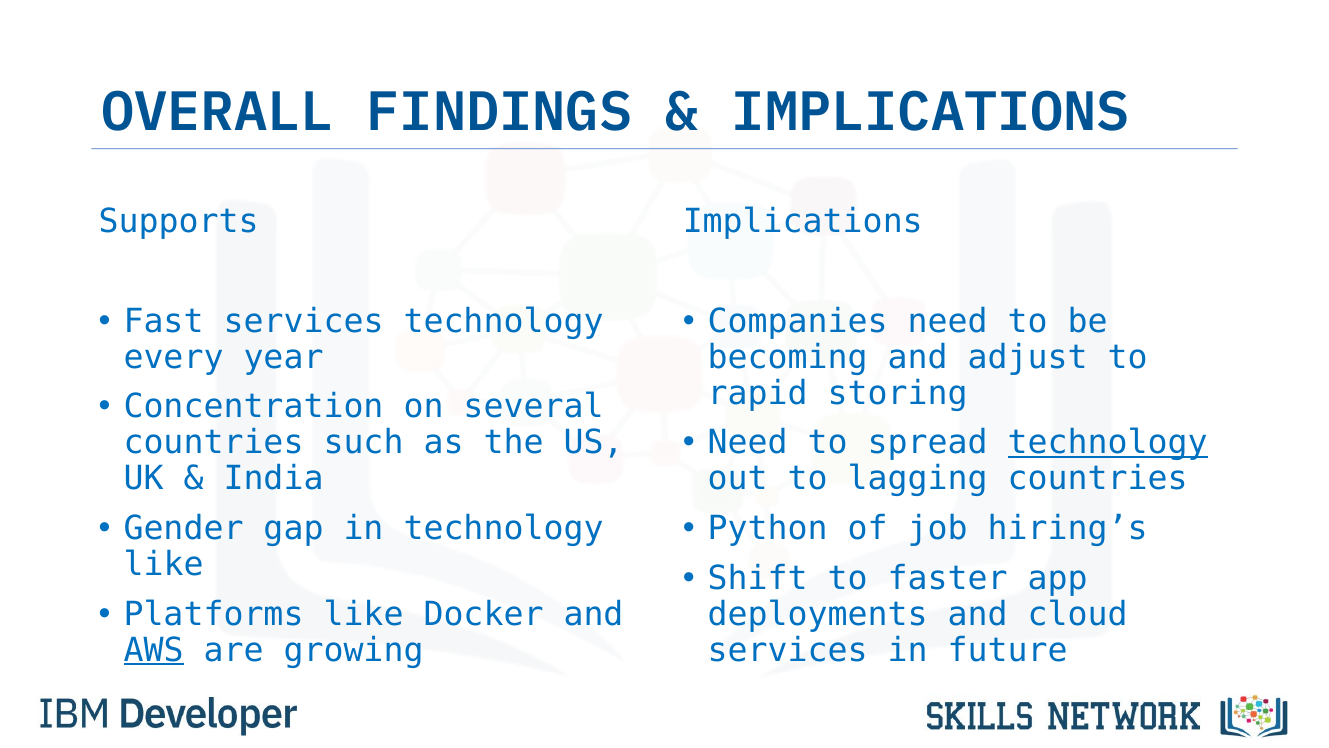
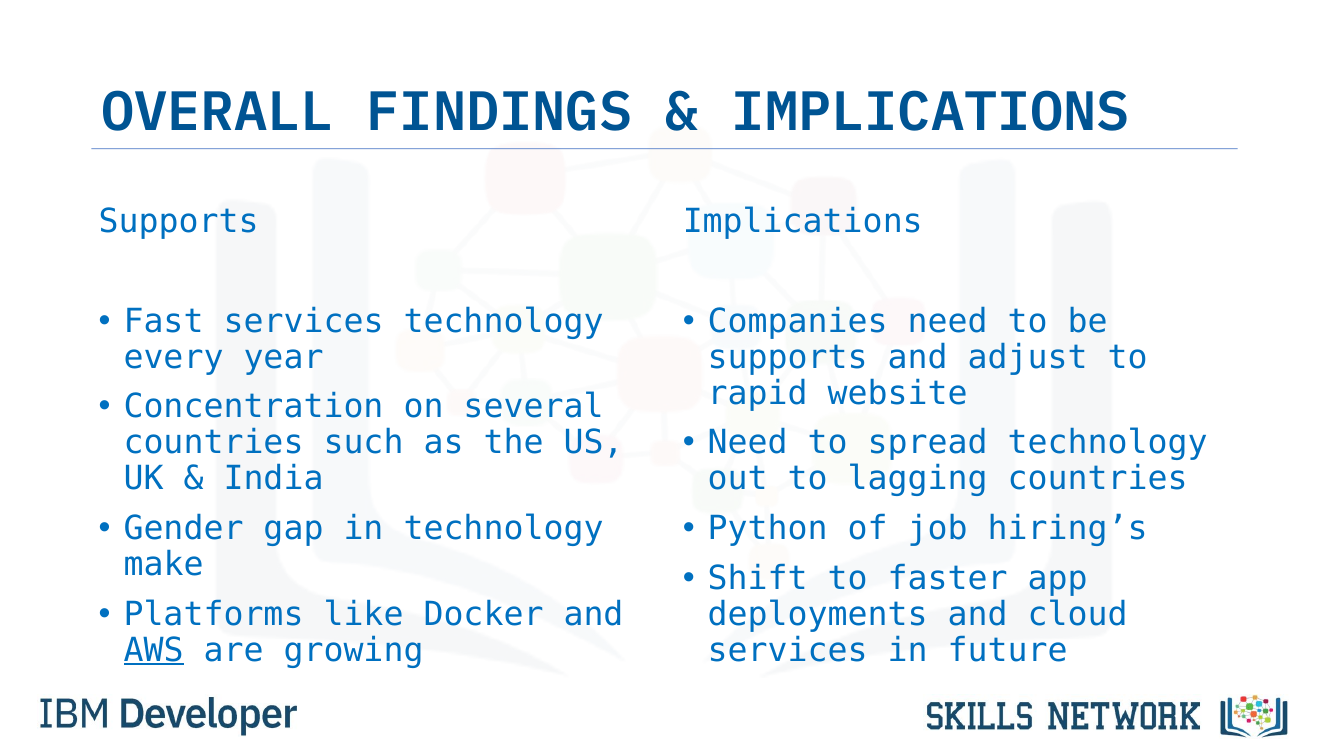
becoming at (788, 357): becoming -> supports
storing: storing -> website
technology at (1108, 443) underline: present -> none
like at (164, 564): like -> make
